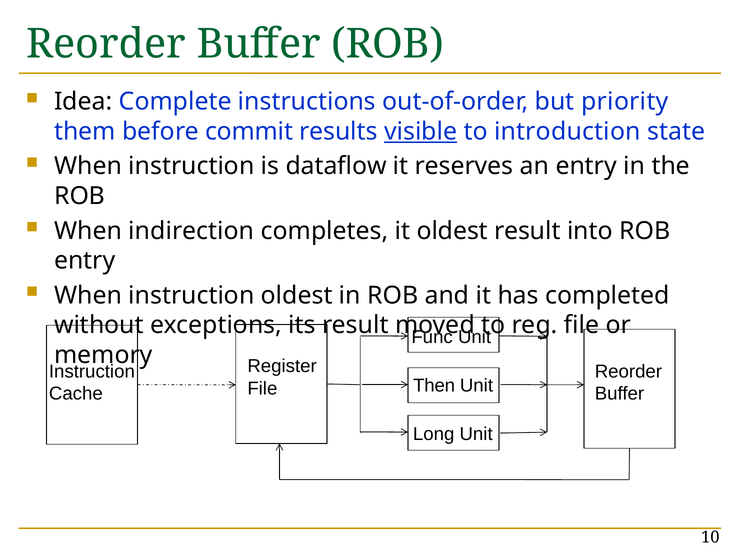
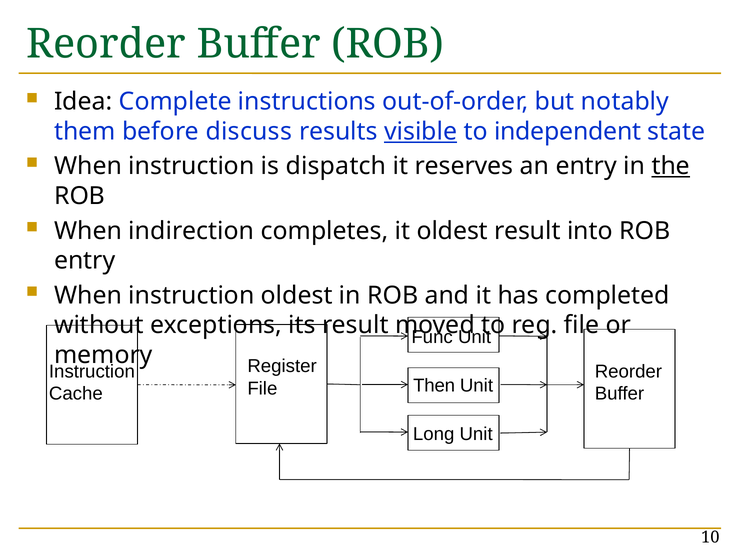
priority: priority -> notably
commit: commit -> discuss
introduction: introduction -> independent
dataflow: dataflow -> dispatch
the underline: none -> present
